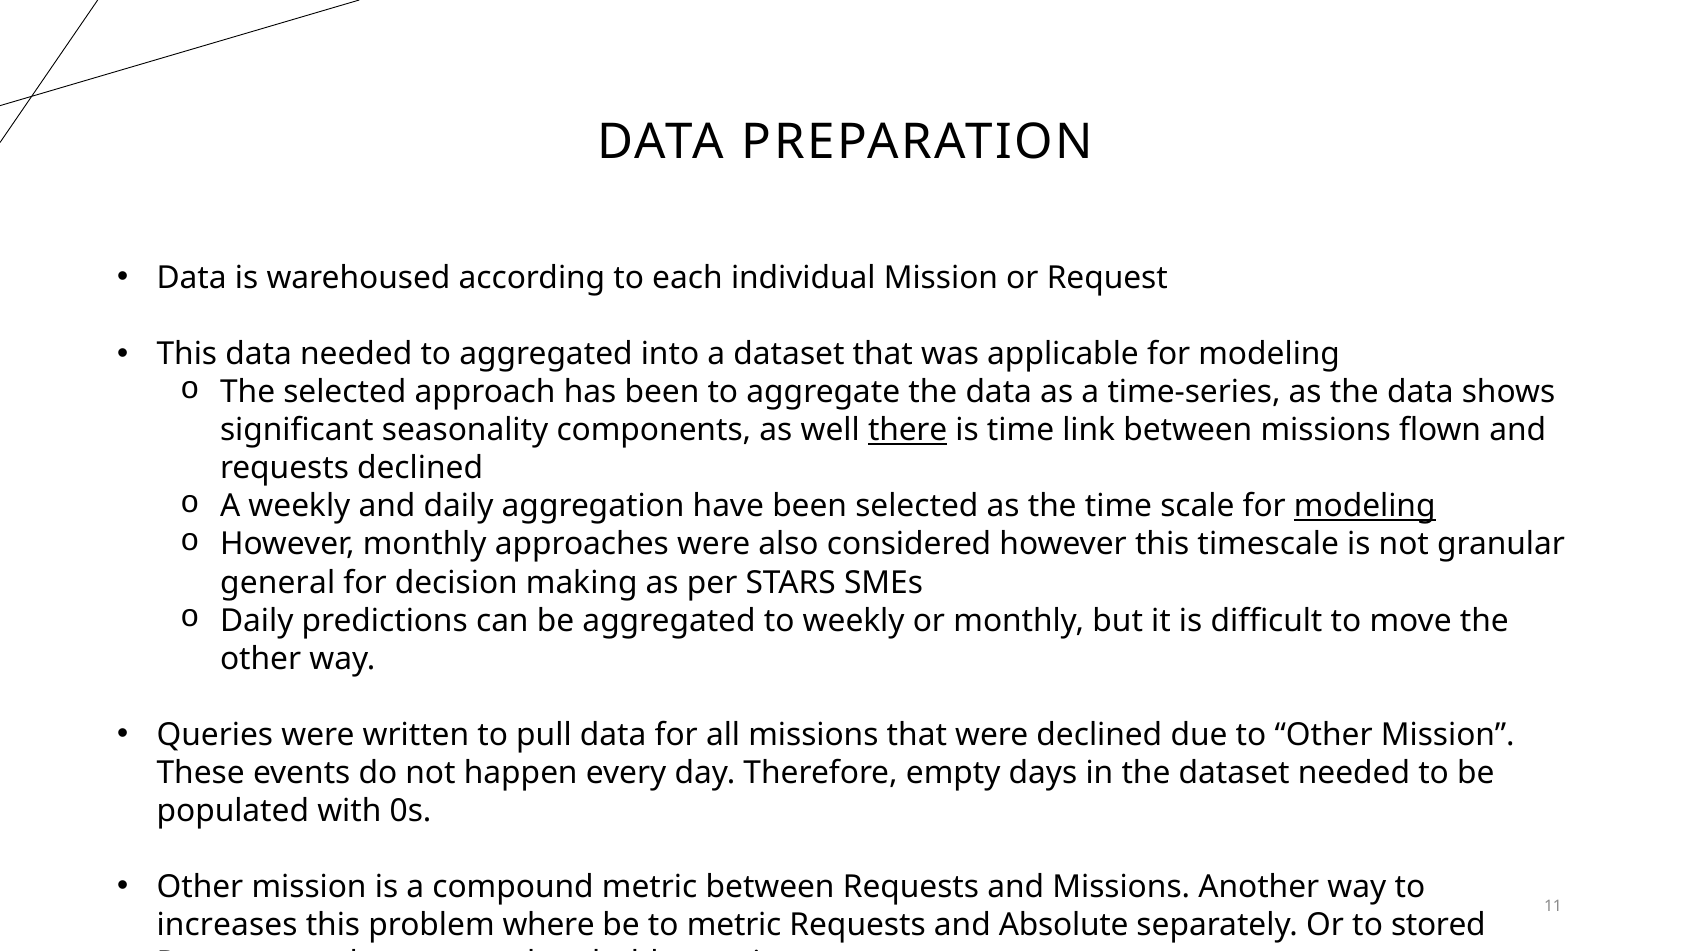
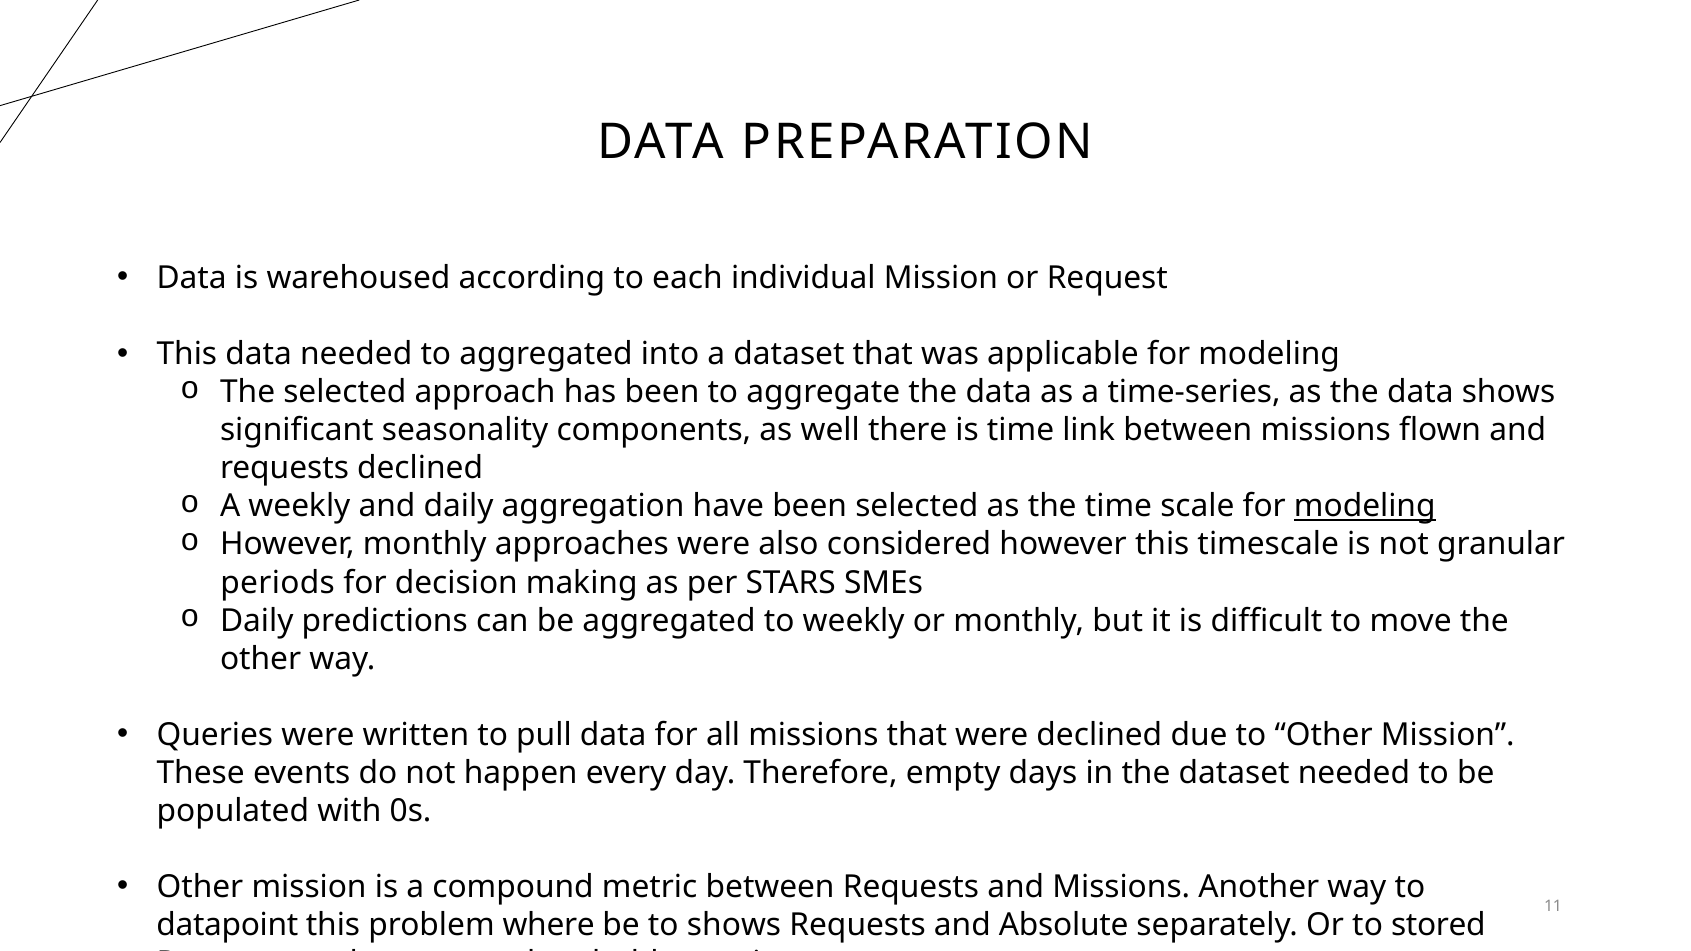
there underline: present -> none
general: general -> periods
increases: increases -> datapoint
to metric: metric -> shows
